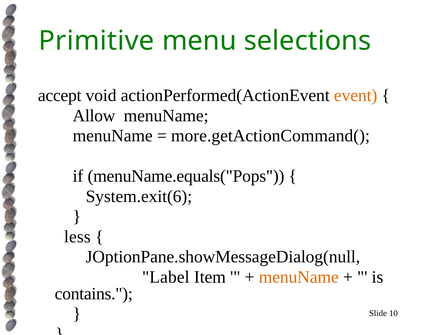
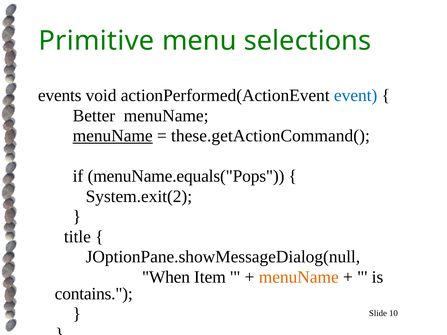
accept: accept -> events
event colour: orange -> blue
Allow: Allow -> Better
menuName at (113, 136) underline: none -> present
more.getActionCommand(: more.getActionCommand( -> these.getActionCommand(
System.exit(6: System.exit(6 -> System.exit(2
less: less -> title
Label: Label -> When
